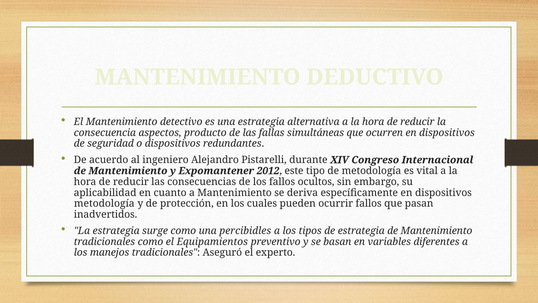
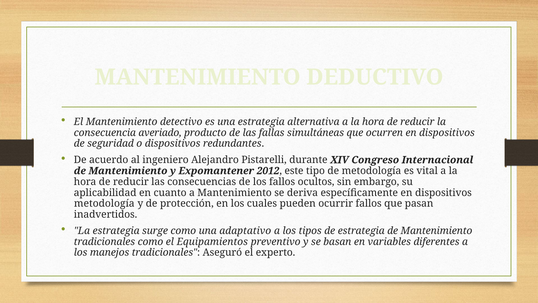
aspectos: aspectos -> averiado
percibidles: percibidles -> adaptativo
